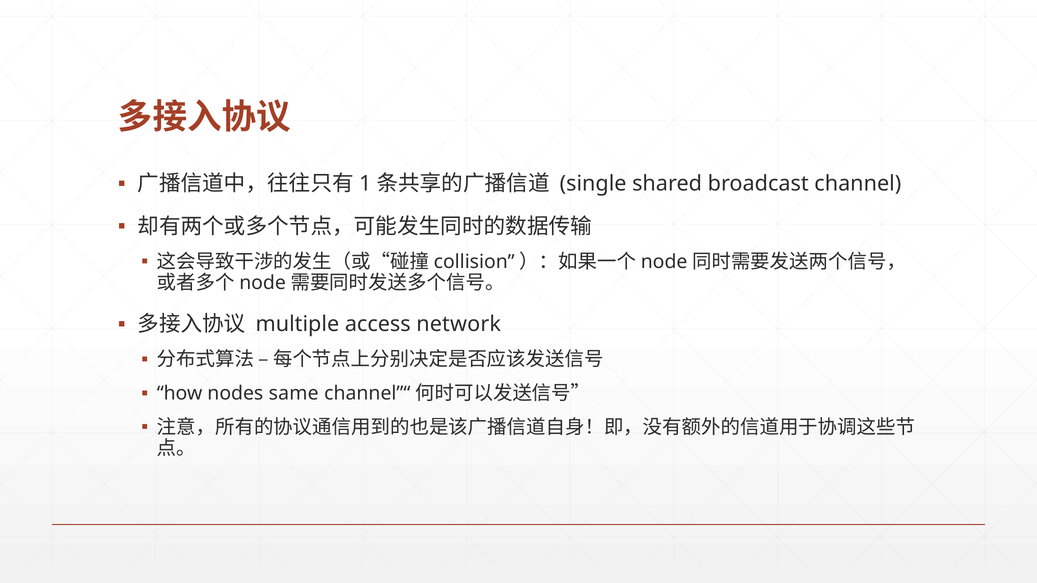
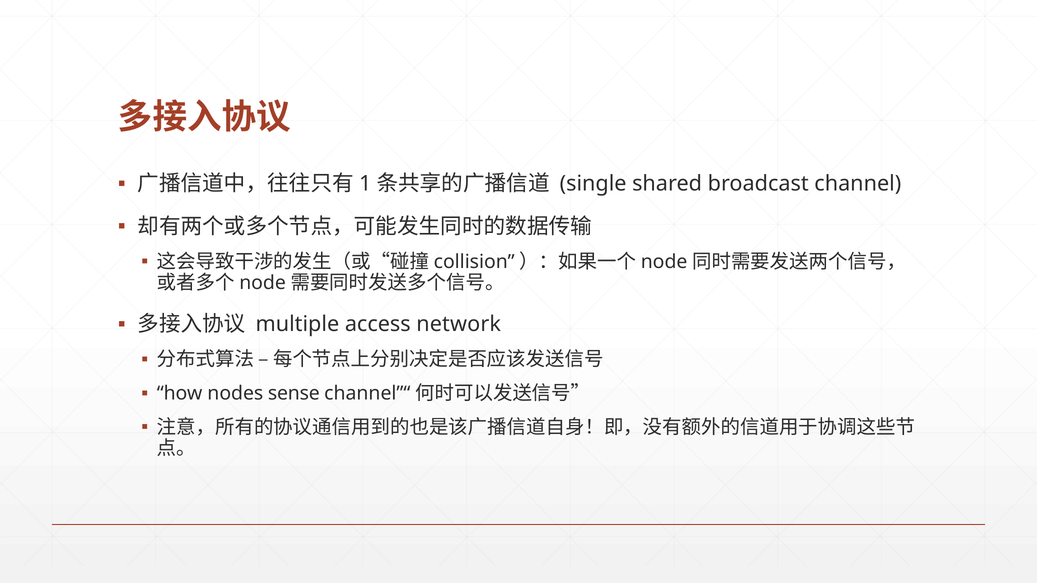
same: same -> sense
